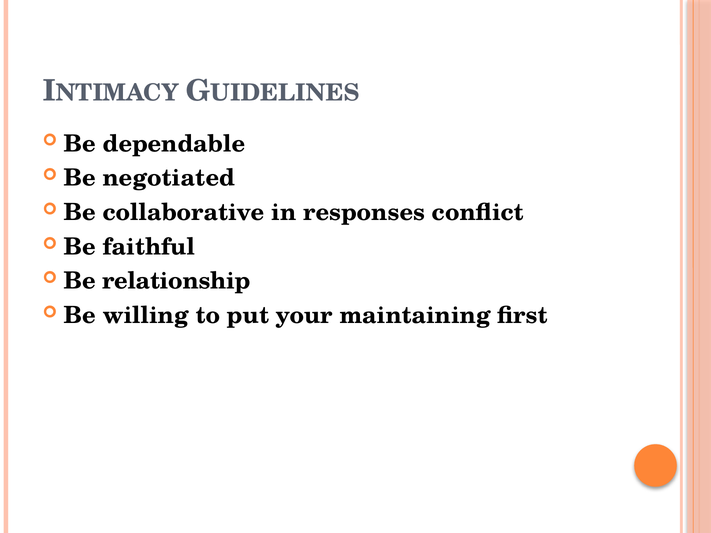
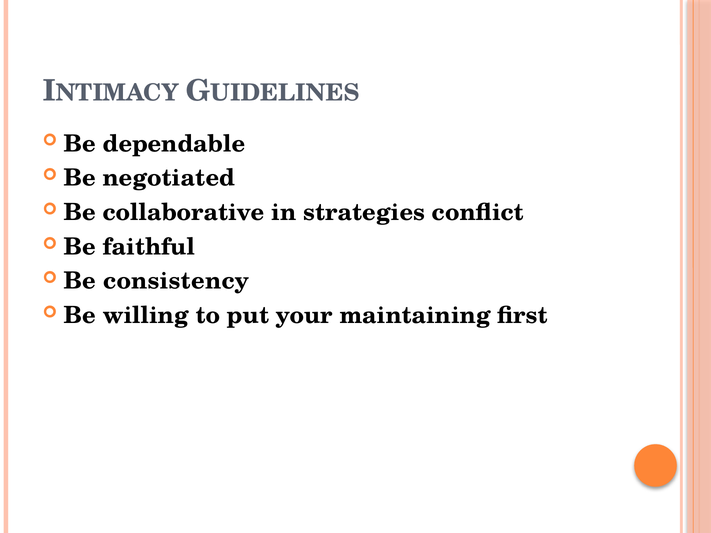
responses: responses -> strategies
relationship: relationship -> consistency
